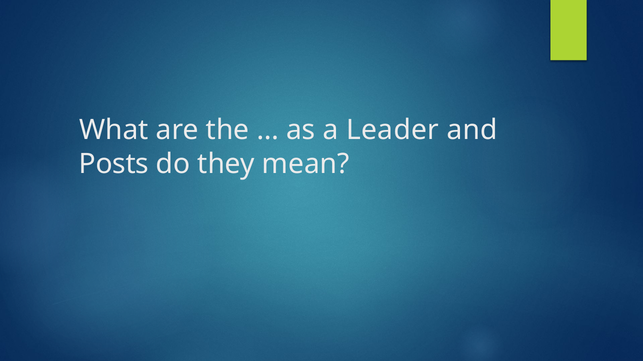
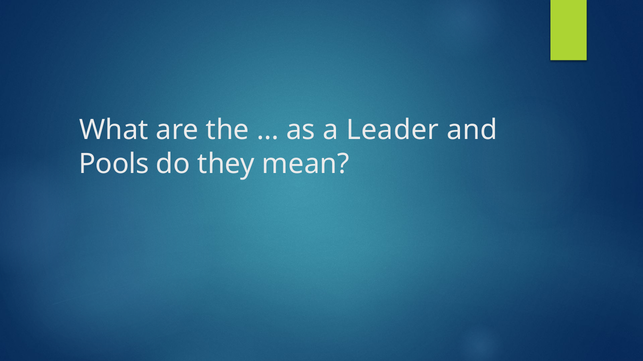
Posts: Posts -> Pools
